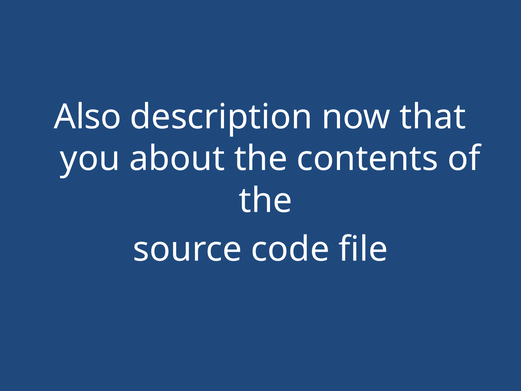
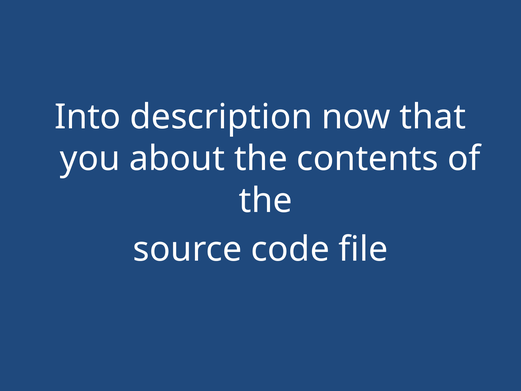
Also: Also -> Into
